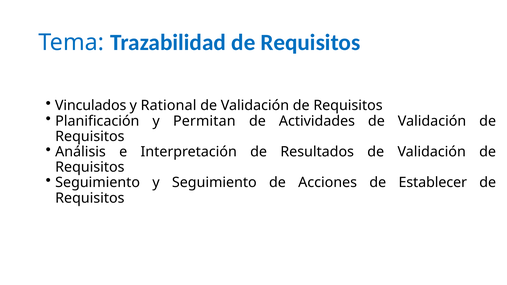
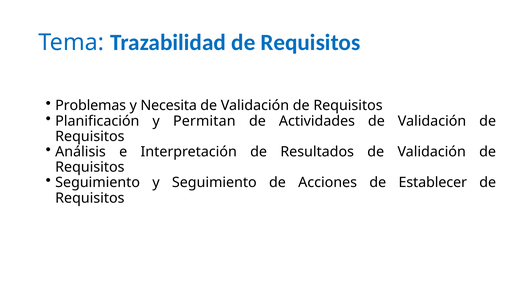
Vinculados: Vinculados -> Problemas
Rational: Rational -> Necesita
